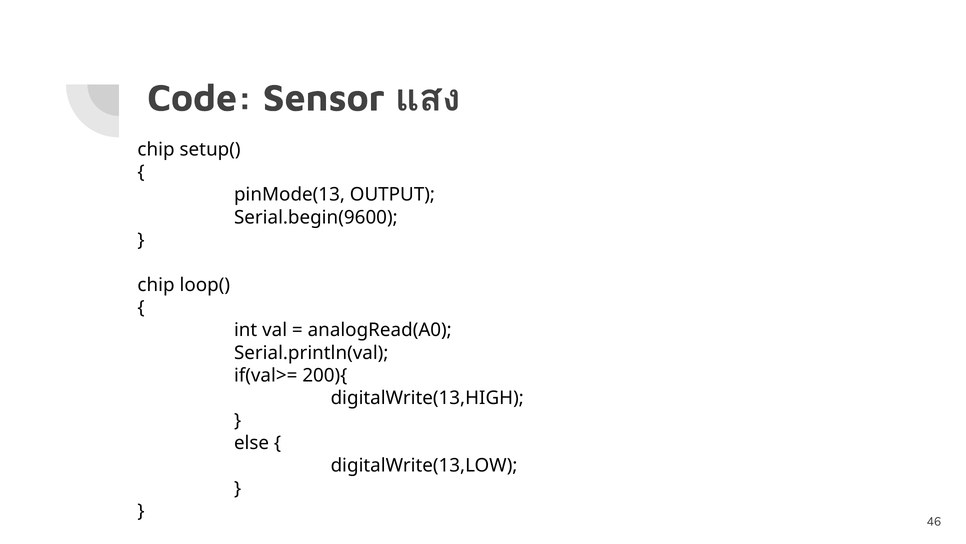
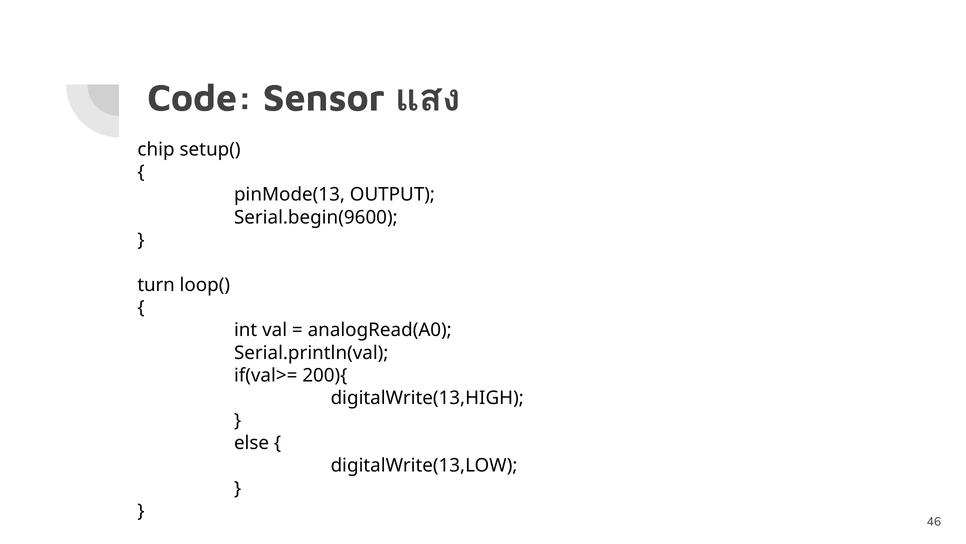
chip at (156, 285): chip -> turn
